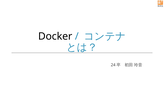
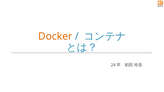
Docker colour: black -> orange
